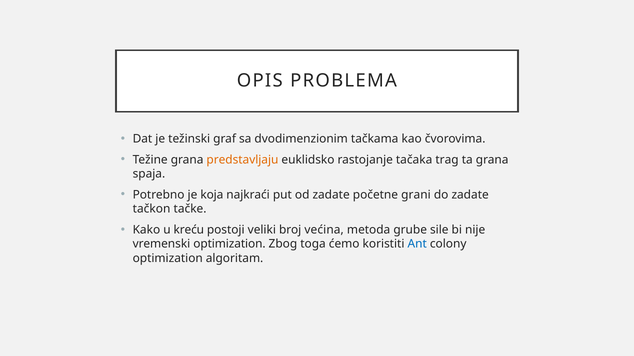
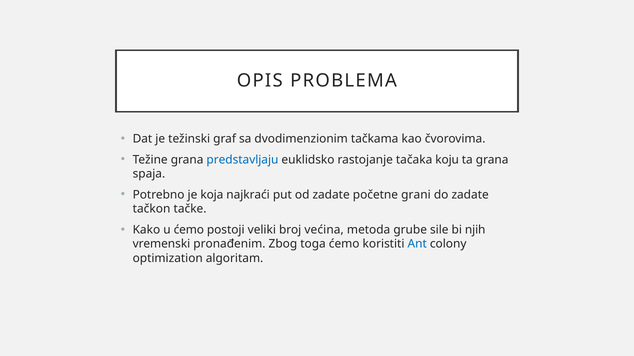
predstavljaju colour: orange -> blue
trag: trag -> koju
u kreću: kreću -> ćemo
nije: nije -> njih
vremenski optimization: optimization -> pronađenim
